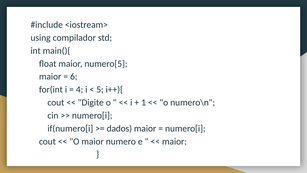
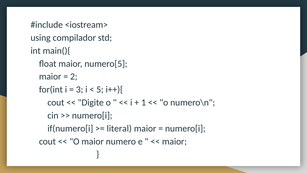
6: 6 -> 2
4: 4 -> 3
dados: dados -> literal
